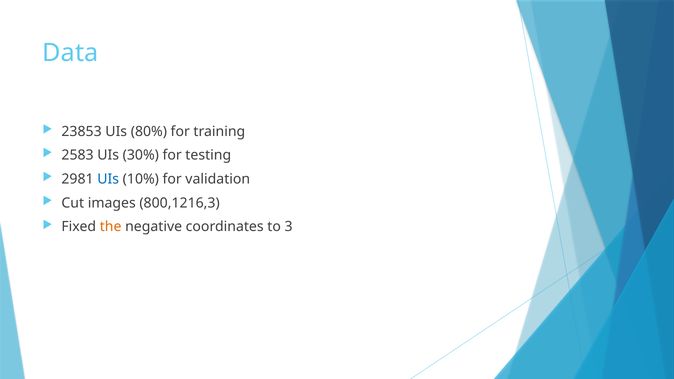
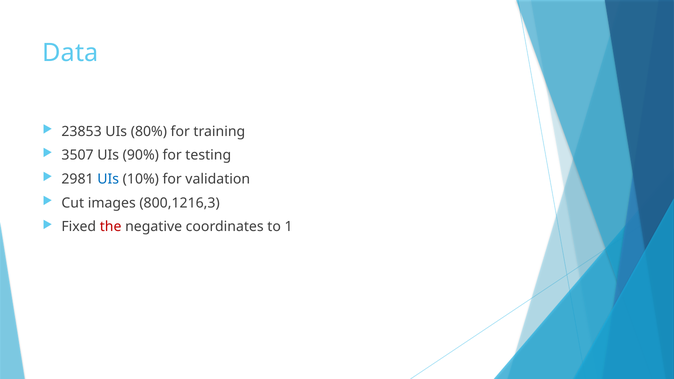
2583: 2583 -> 3507
30%: 30% -> 90%
the colour: orange -> red
3: 3 -> 1
